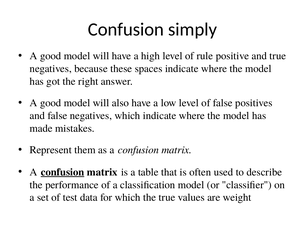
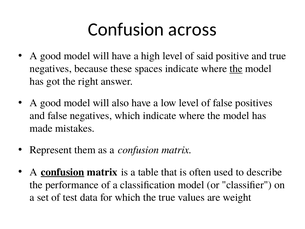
simply: simply -> across
rule: rule -> said
the at (236, 69) underline: none -> present
